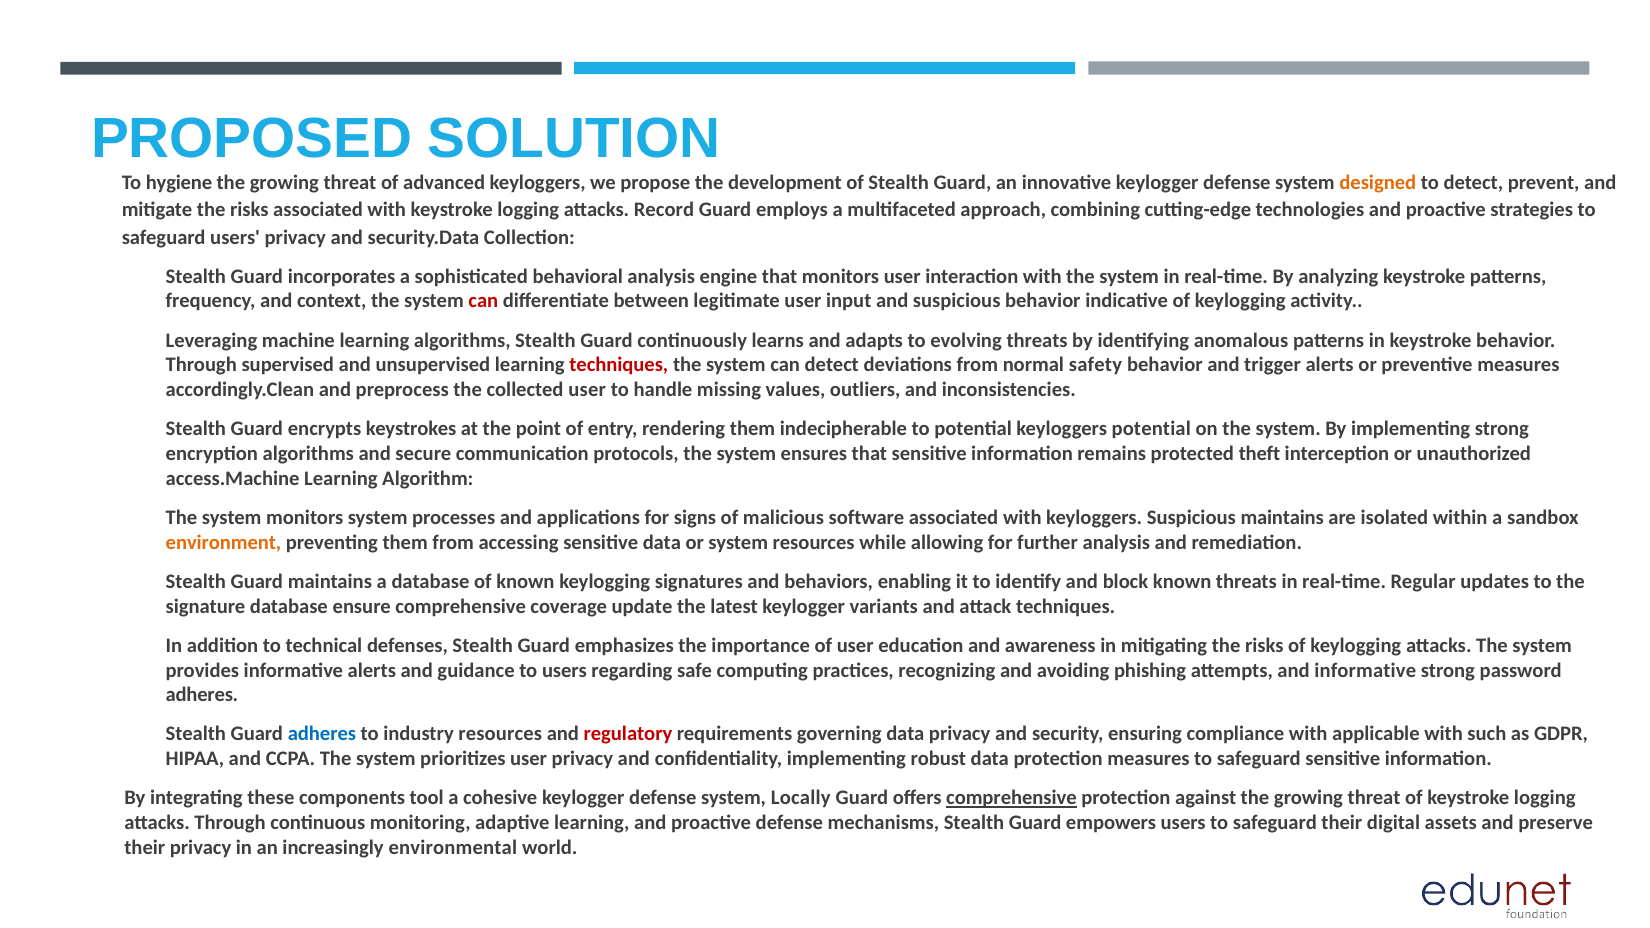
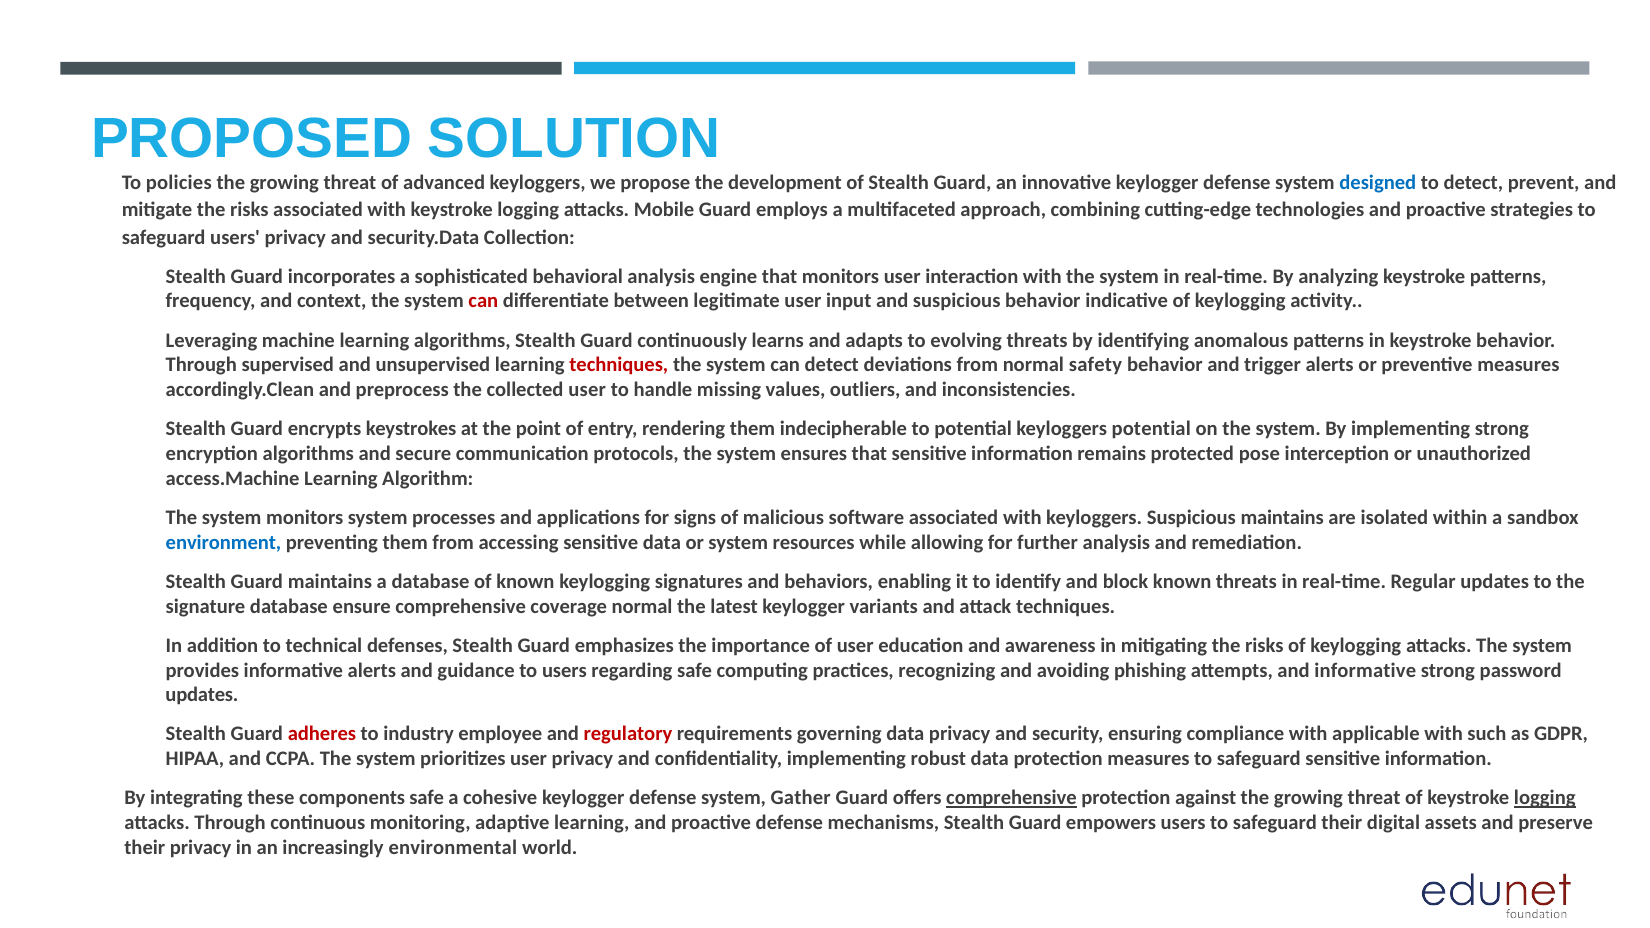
hygiene: hygiene -> policies
designed colour: orange -> blue
Record: Record -> Mobile
theft: theft -> pose
environment colour: orange -> blue
coverage update: update -> normal
adheres at (202, 695): adheres -> updates
adheres at (322, 734) colour: blue -> red
industry resources: resources -> employee
components tool: tool -> safe
Locally: Locally -> Gather
logging at (1545, 798) underline: none -> present
